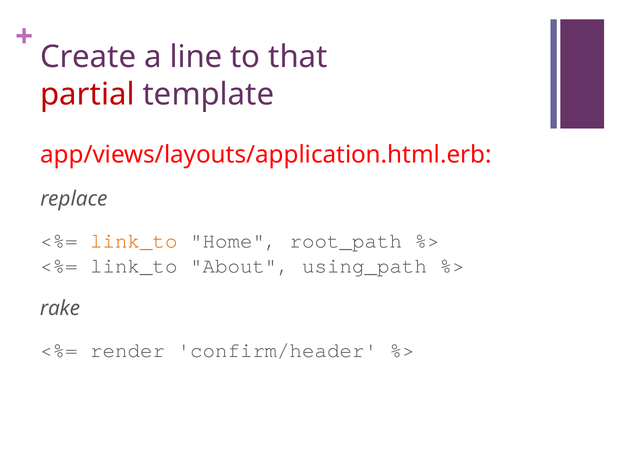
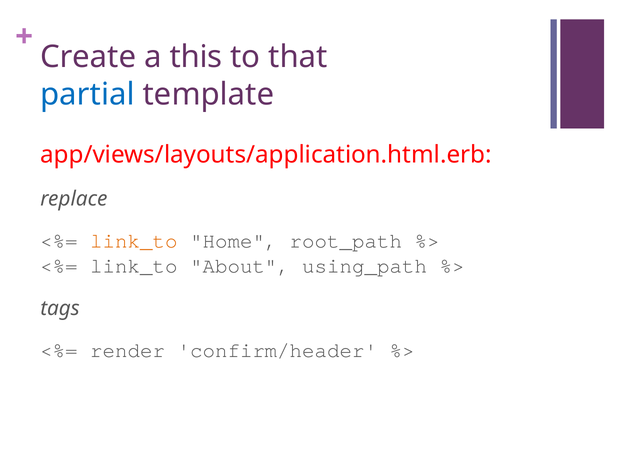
line: line -> this
partial colour: red -> blue
rake: rake -> tags
